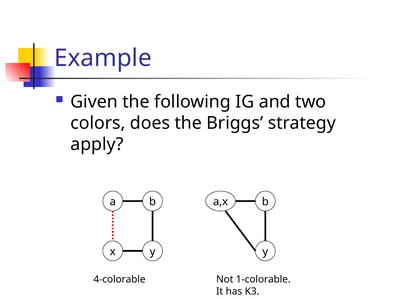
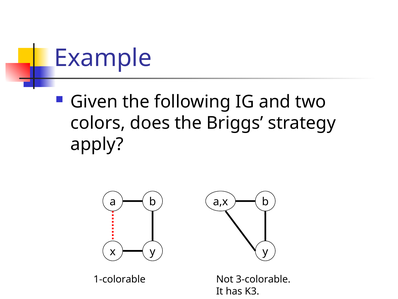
4-colorable: 4-colorable -> 1-colorable
1-colorable: 1-colorable -> 3-colorable
